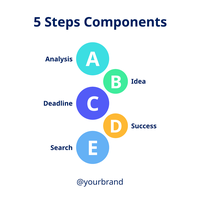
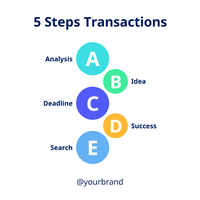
Components: Components -> Transactions
